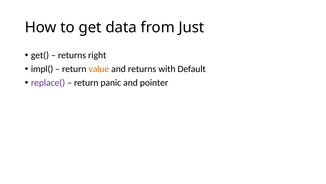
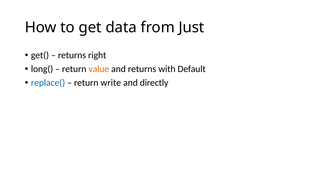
impl(: impl( -> long(
replace( colour: purple -> blue
panic: panic -> write
pointer: pointer -> directly
